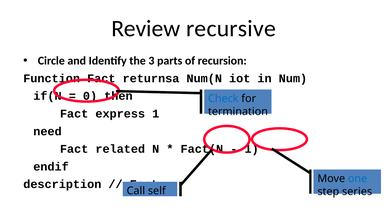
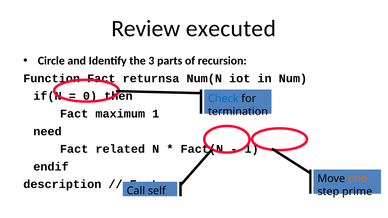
recursive: recursive -> executed
express: express -> maximum
one colour: blue -> orange
series: series -> prime
